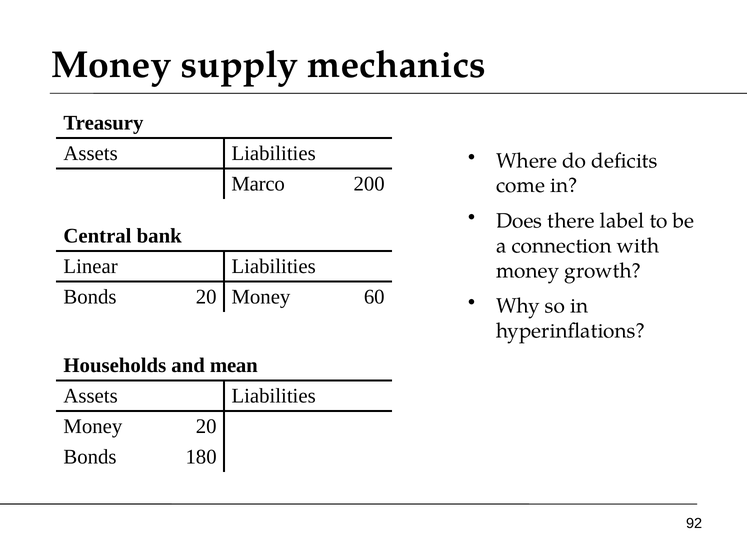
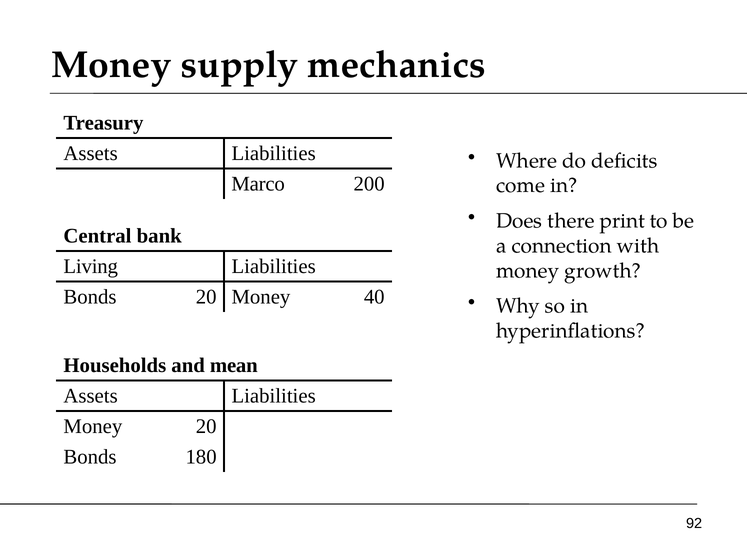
label: label -> print
Linear: Linear -> Living
60: 60 -> 40
